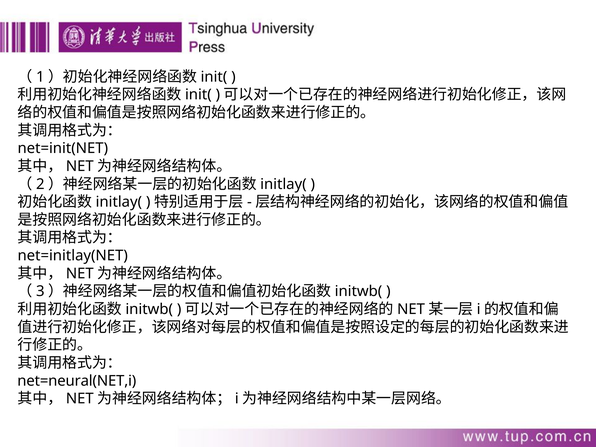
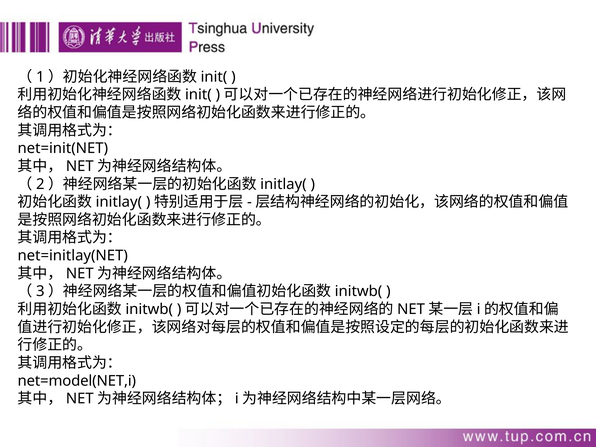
net=neural(NET,i: net=neural(NET,i -> net=model(NET,i
